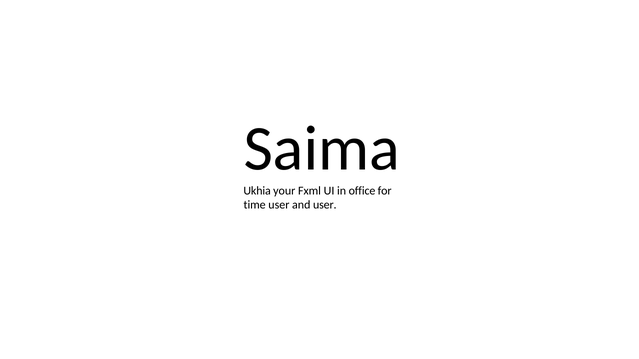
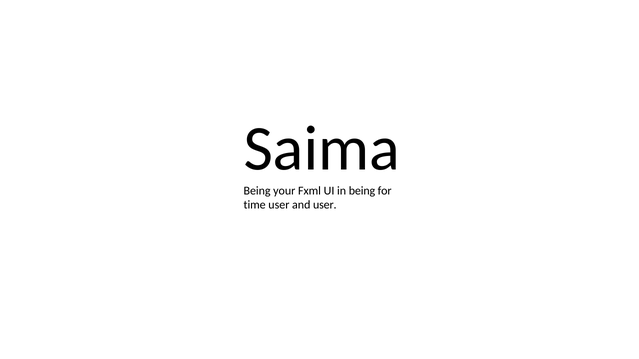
Ukhia at (257, 191): Ukhia -> Being
in office: office -> being
